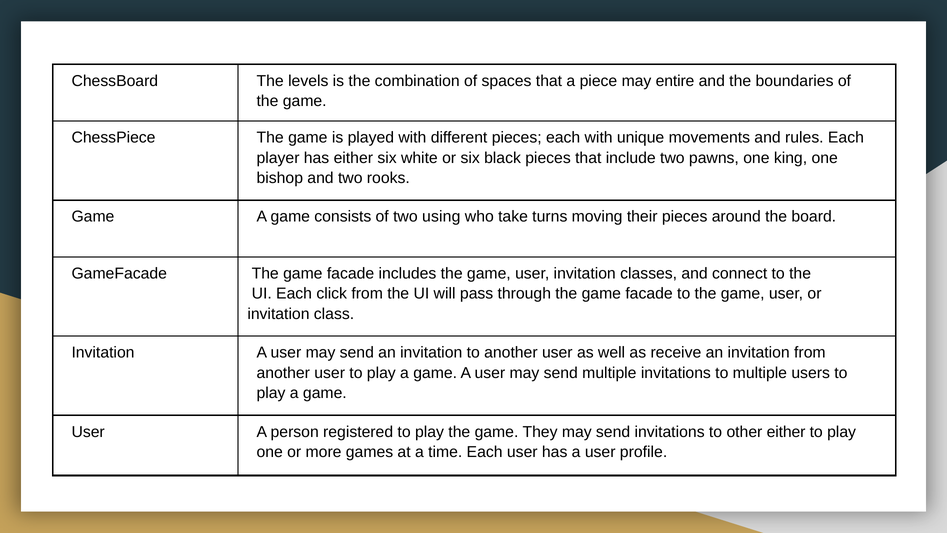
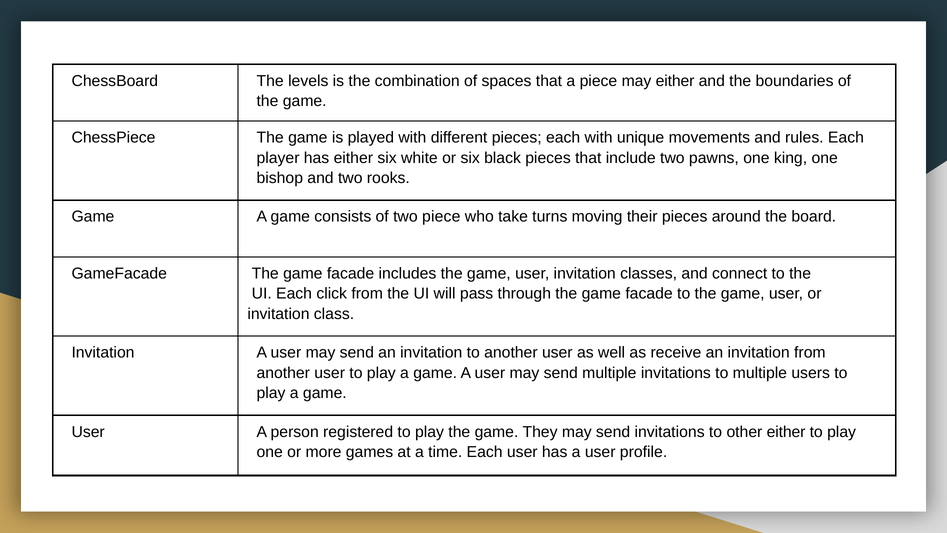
may entire: entire -> either
two using: using -> piece
